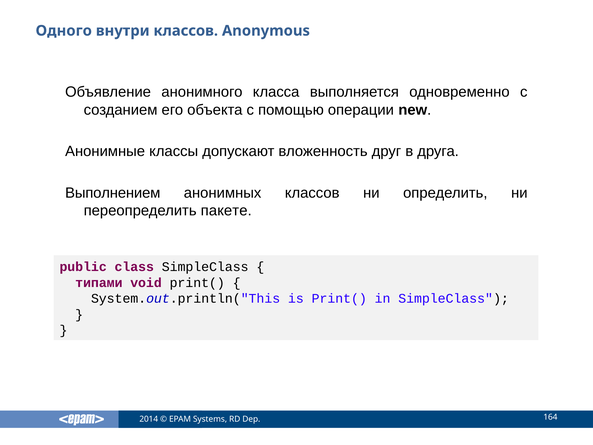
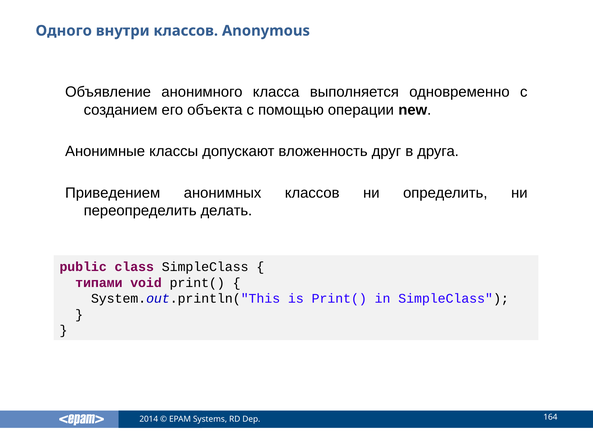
Выполнением: Выполнением -> Приведением
пакете: пакете -> делать
